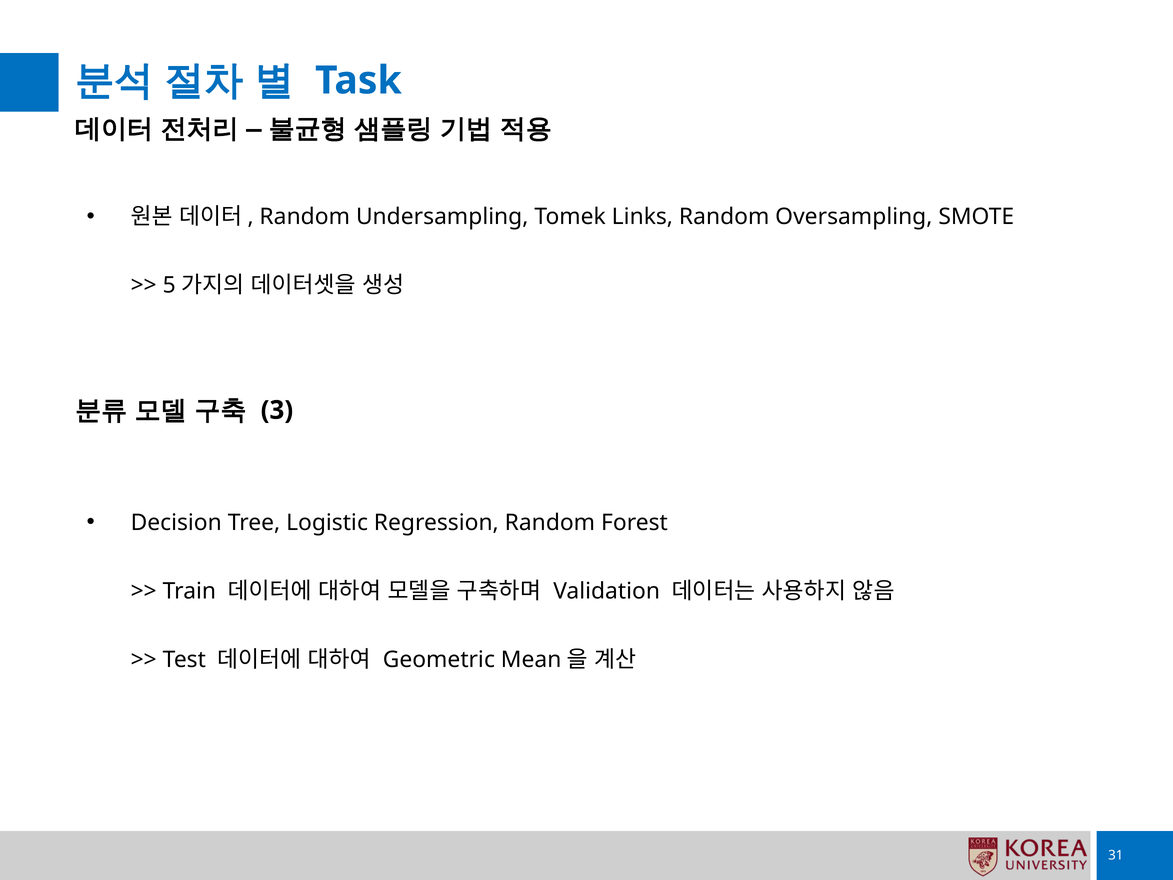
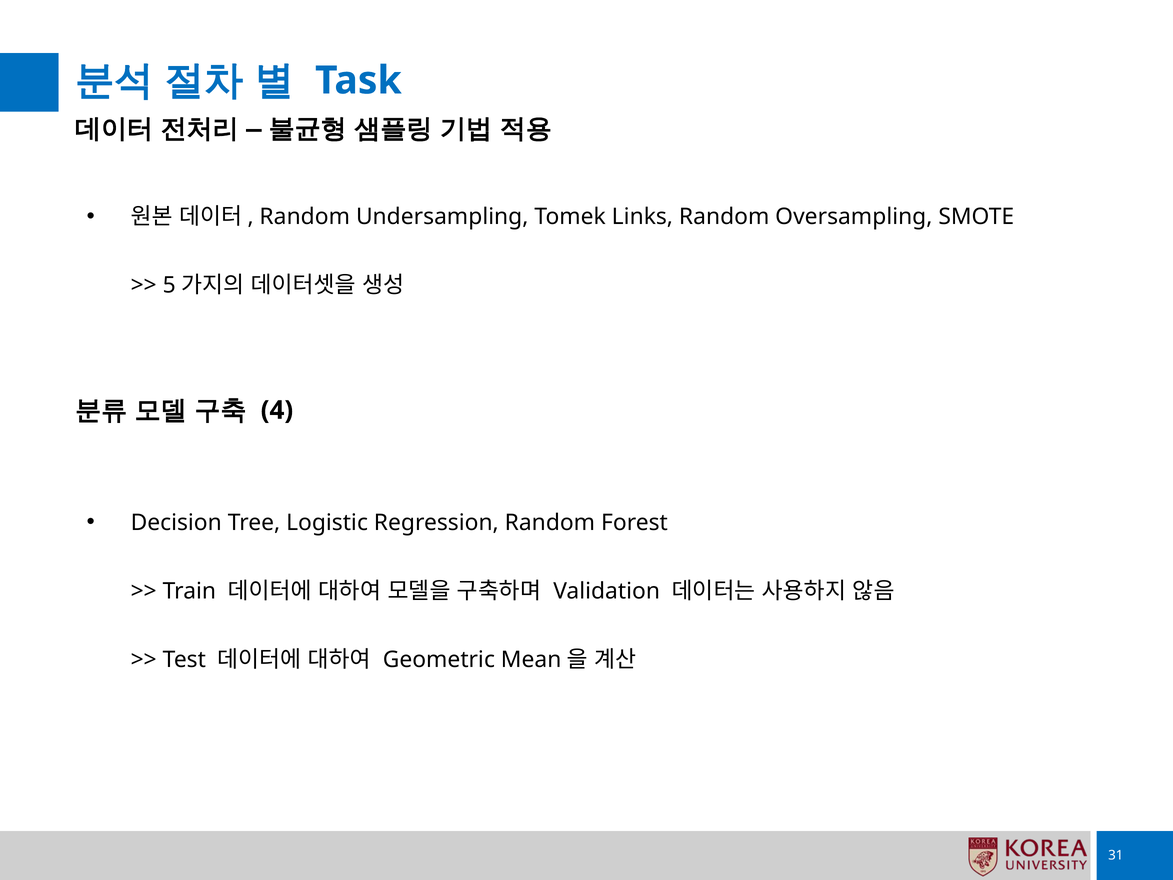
3: 3 -> 4
